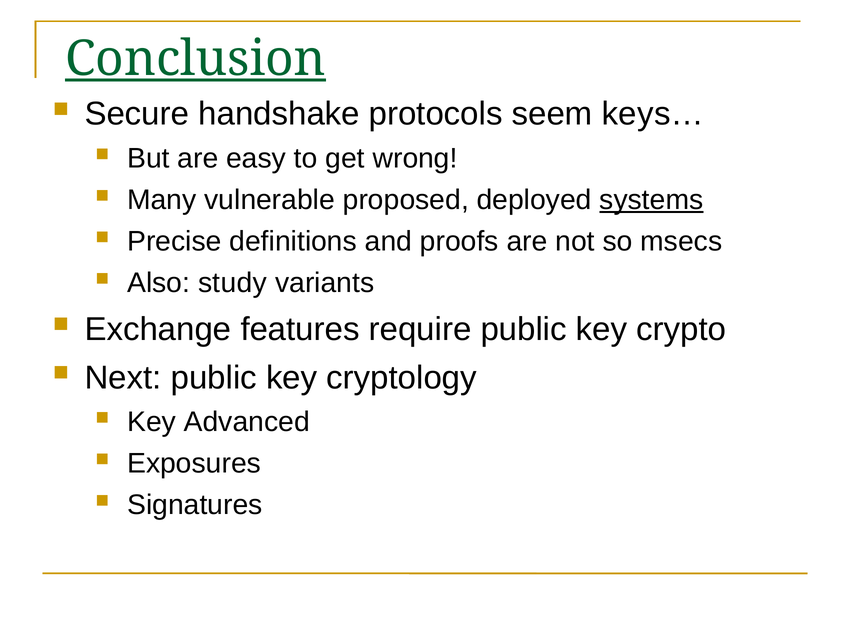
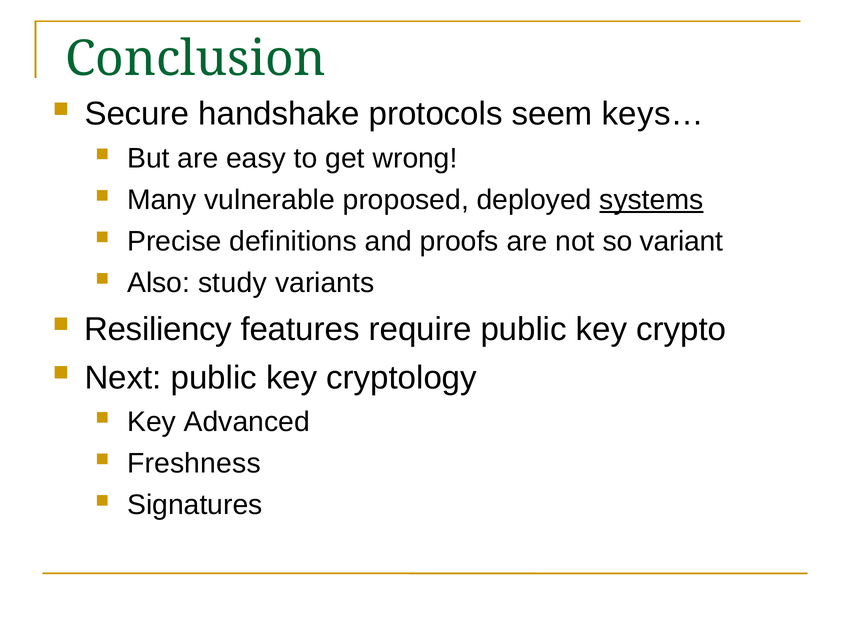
Conclusion underline: present -> none
msecs: msecs -> variant
Exchange: Exchange -> Resiliency
Exposures: Exposures -> Freshness
